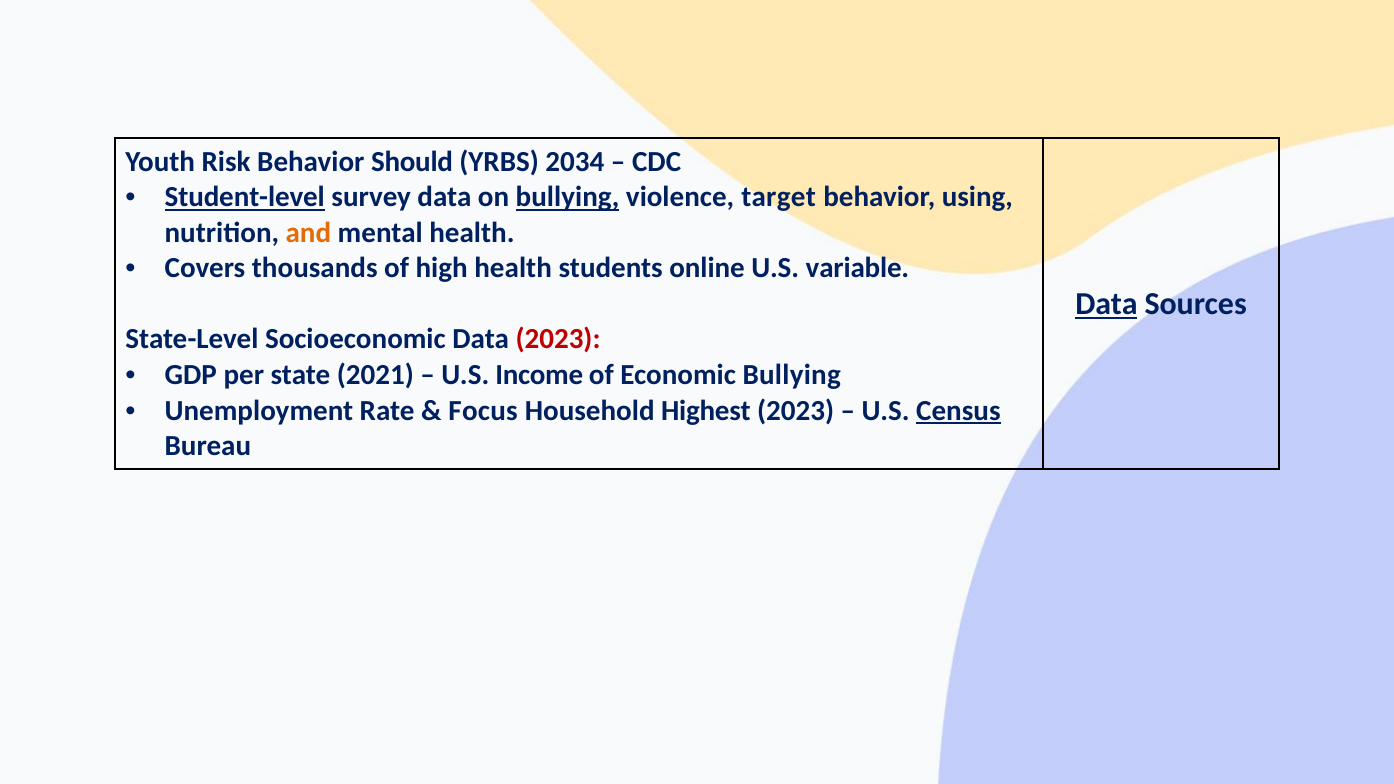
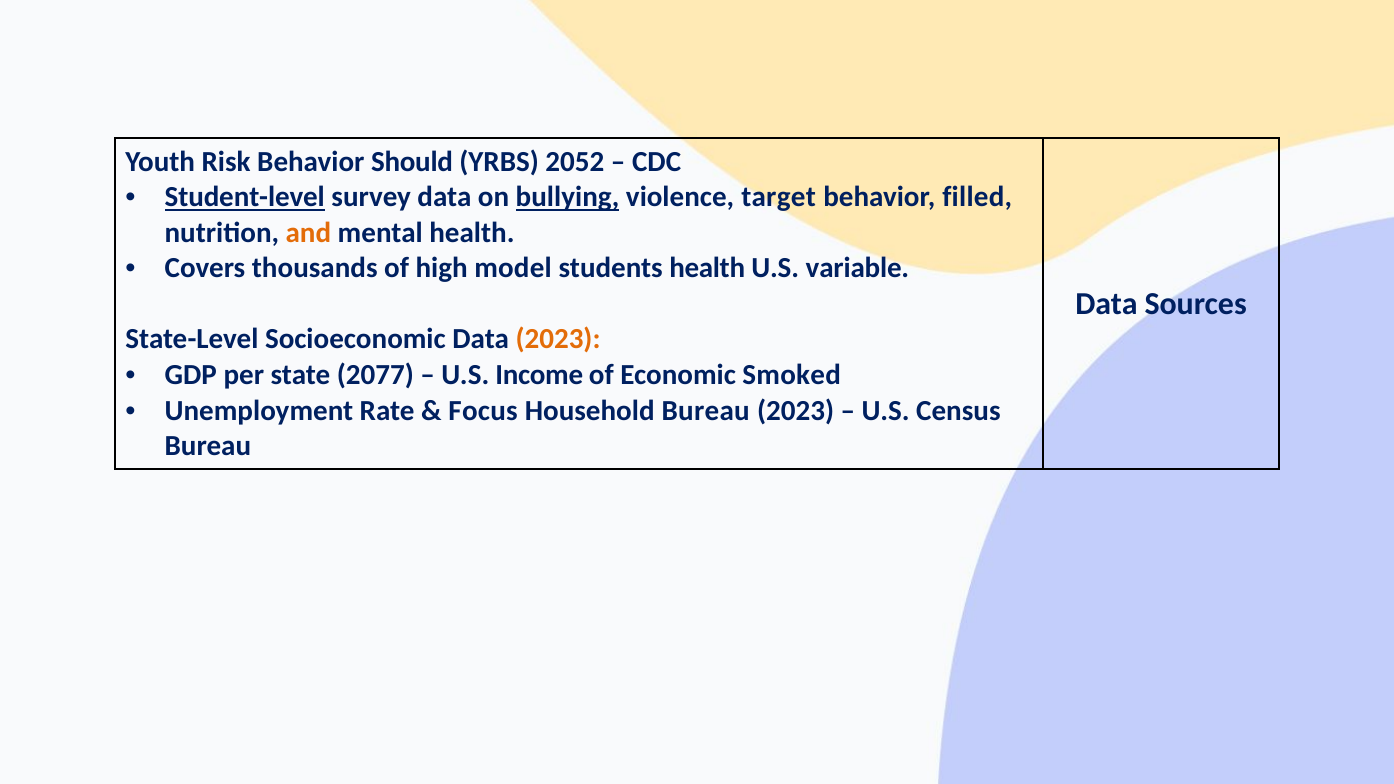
2034: 2034 -> 2052
using: using -> filled
high health: health -> model
students online: online -> health
Data at (1106, 304) underline: present -> none
2023 at (558, 339) colour: red -> orange
2021: 2021 -> 2077
Economic Bullying: Bullying -> Smoked
Household Highest: Highest -> Bureau
Census underline: present -> none
